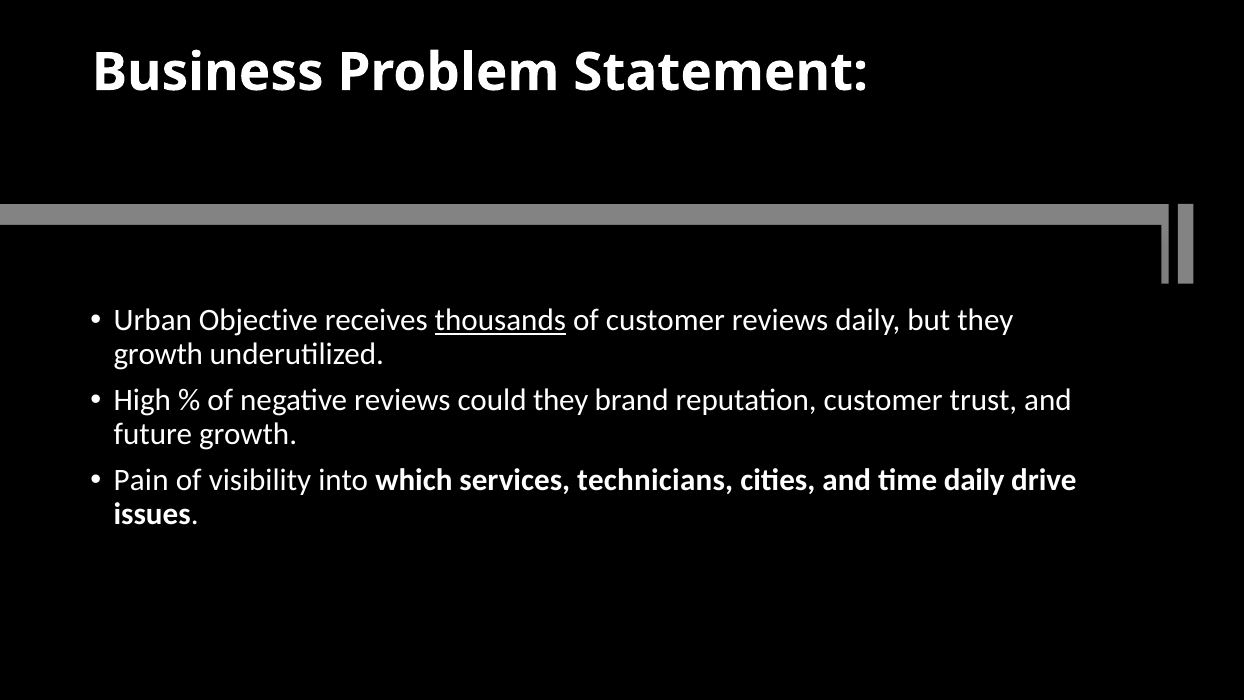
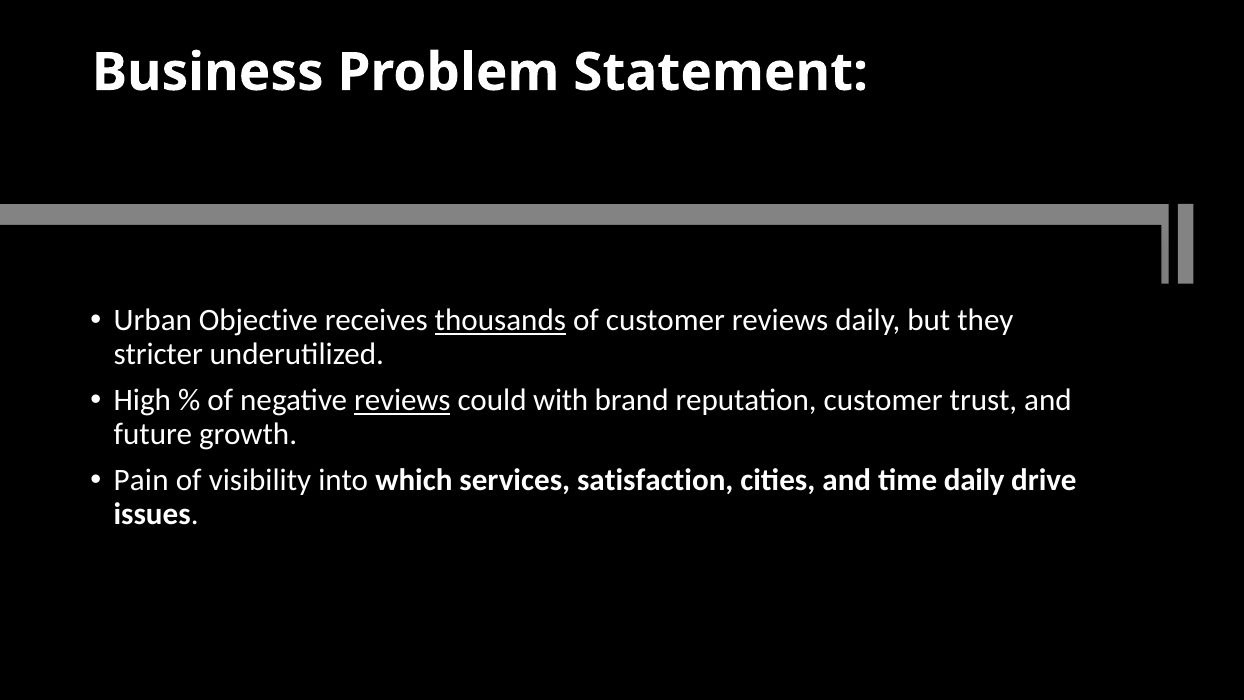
growth at (158, 354): growth -> stricter
reviews at (402, 400) underline: none -> present
could they: they -> with
technicians: technicians -> satisfaction
